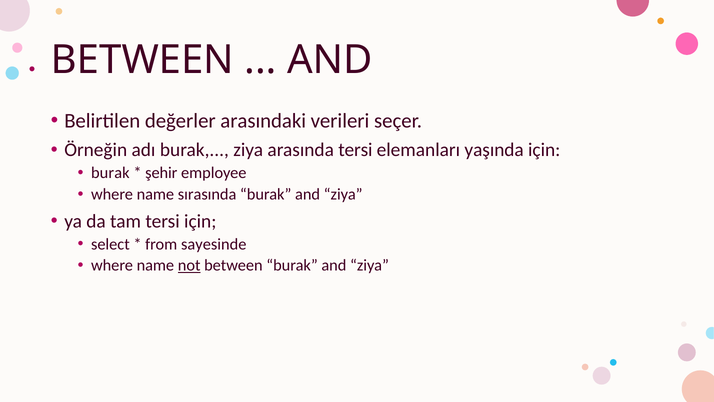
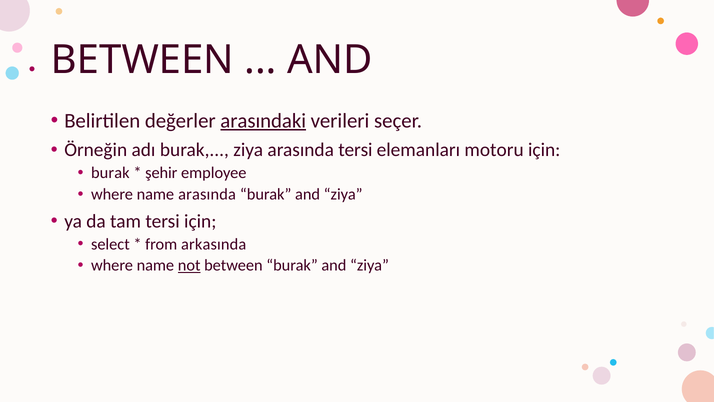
arasındaki underline: none -> present
yaşında: yaşında -> motoru
name sırasında: sırasında -> arasında
sayesinde: sayesinde -> arkasında
